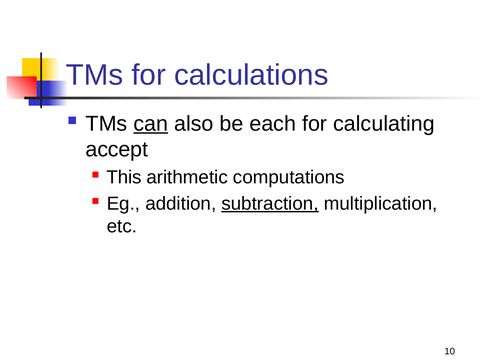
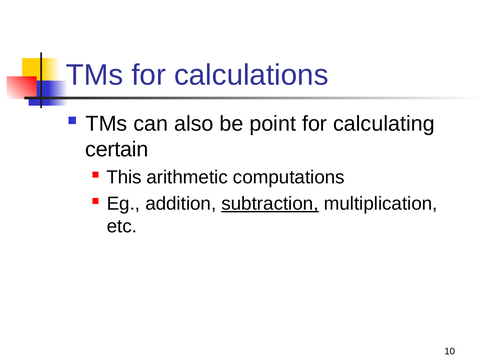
can underline: present -> none
each: each -> point
accept: accept -> certain
